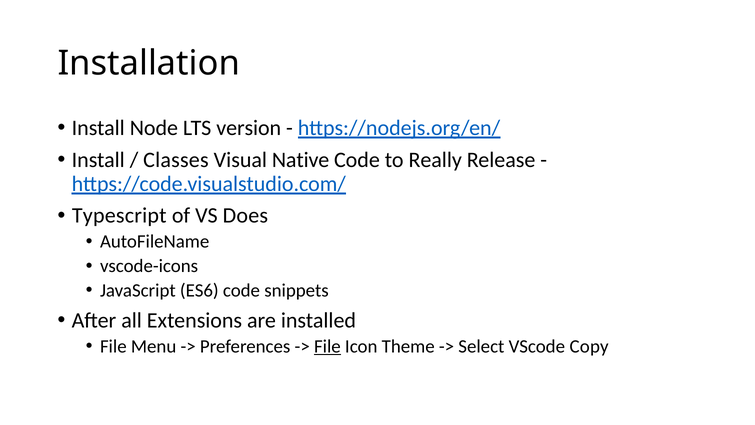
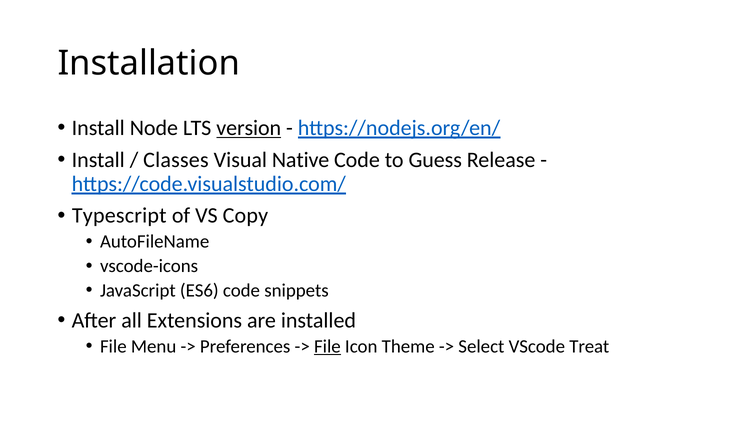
version underline: none -> present
Really: Really -> Guess
Does: Does -> Copy
Copy: Copy -> Treat
